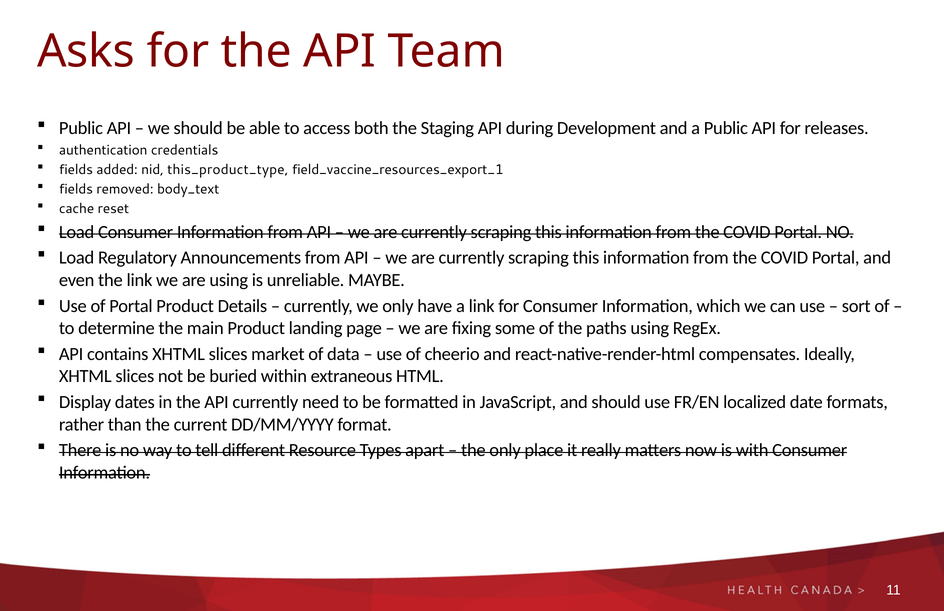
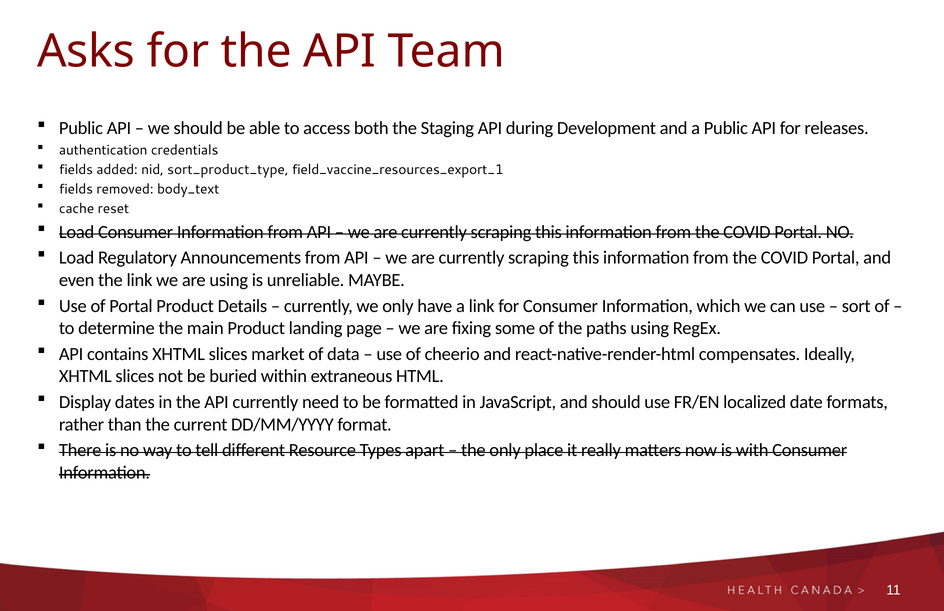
this_product_type: this_product_type -> sort_product_type
